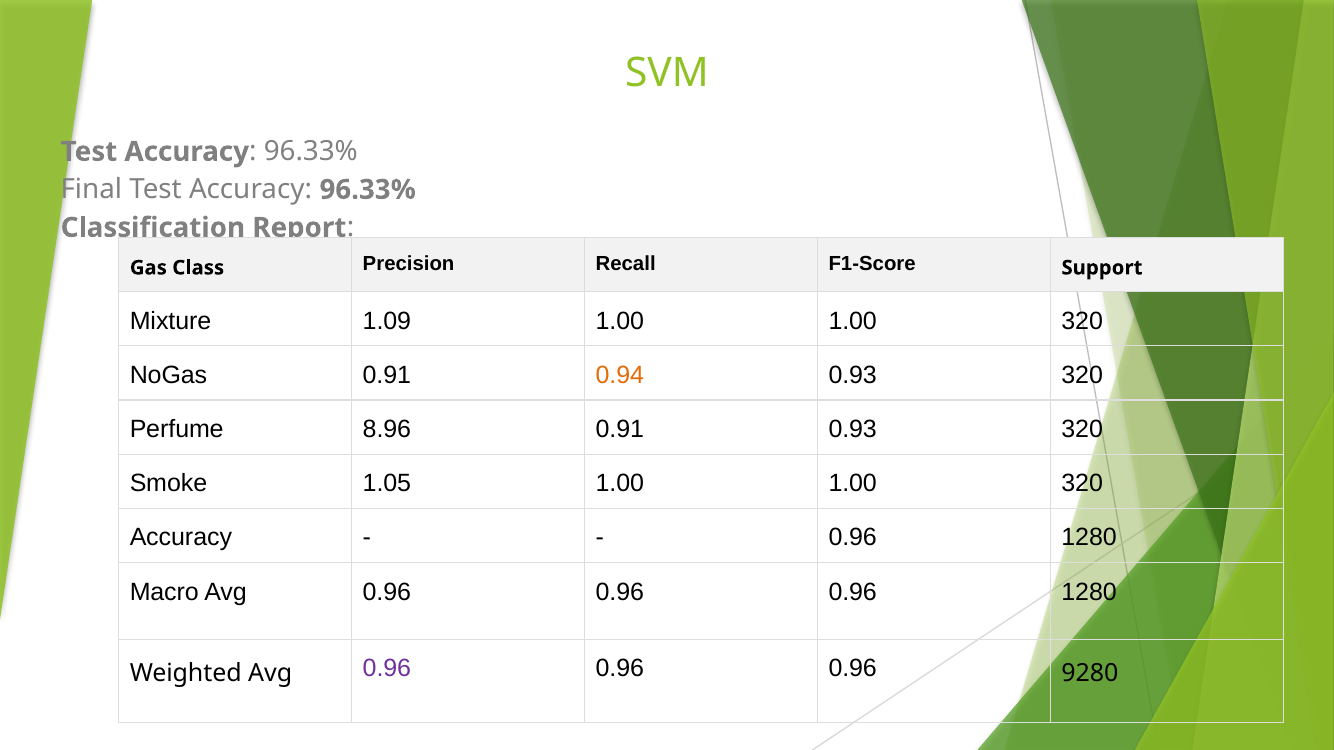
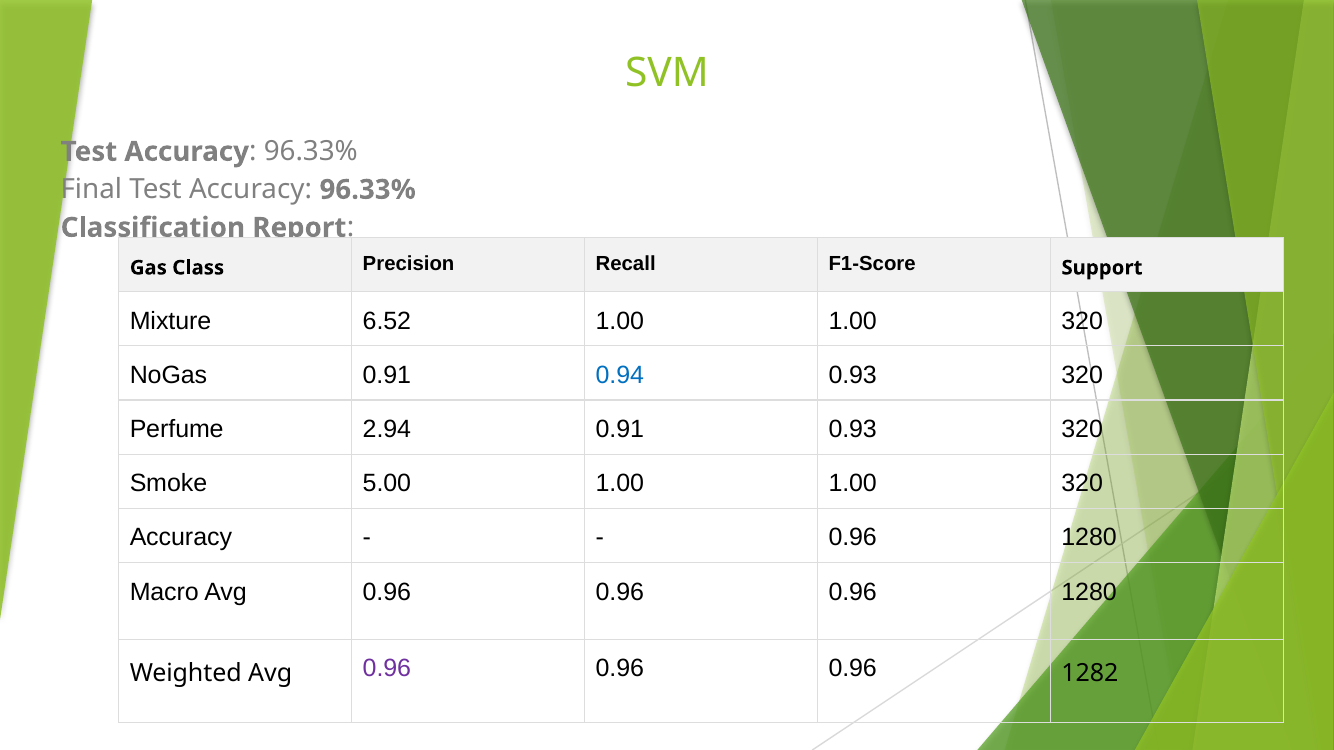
1.09: 1.09 -> 6.52
0.94 colour: orange -> blue
8.96: 8.96 -> 2.94
1.05: 1.05 -> 5.00
9280: 9280 -> 1282
